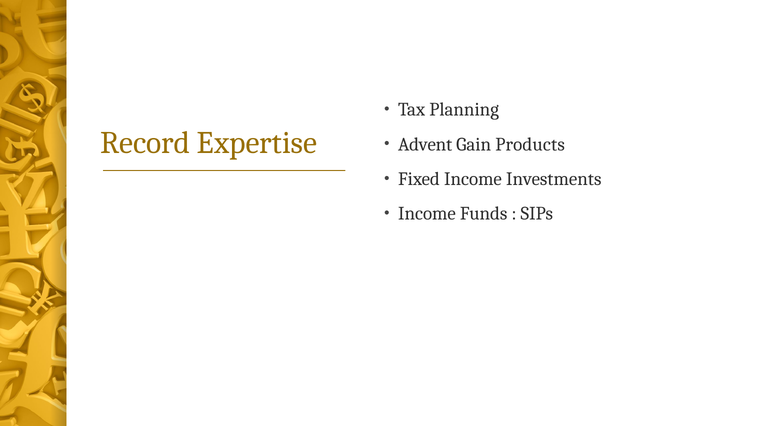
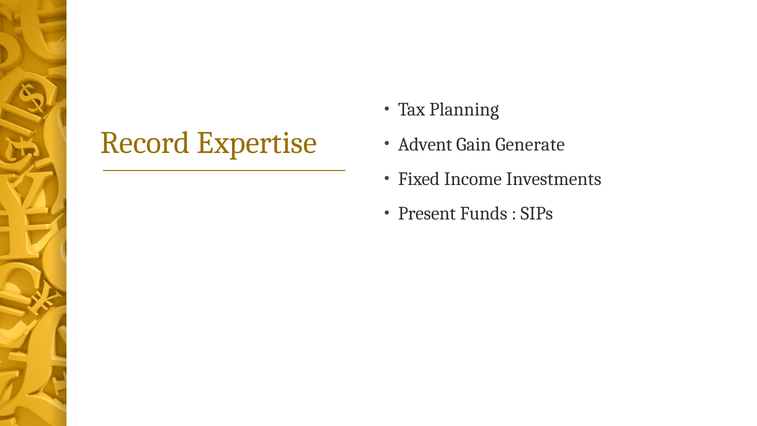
Products: Products -> Generate
Income at (427, 214): Income -> Present
